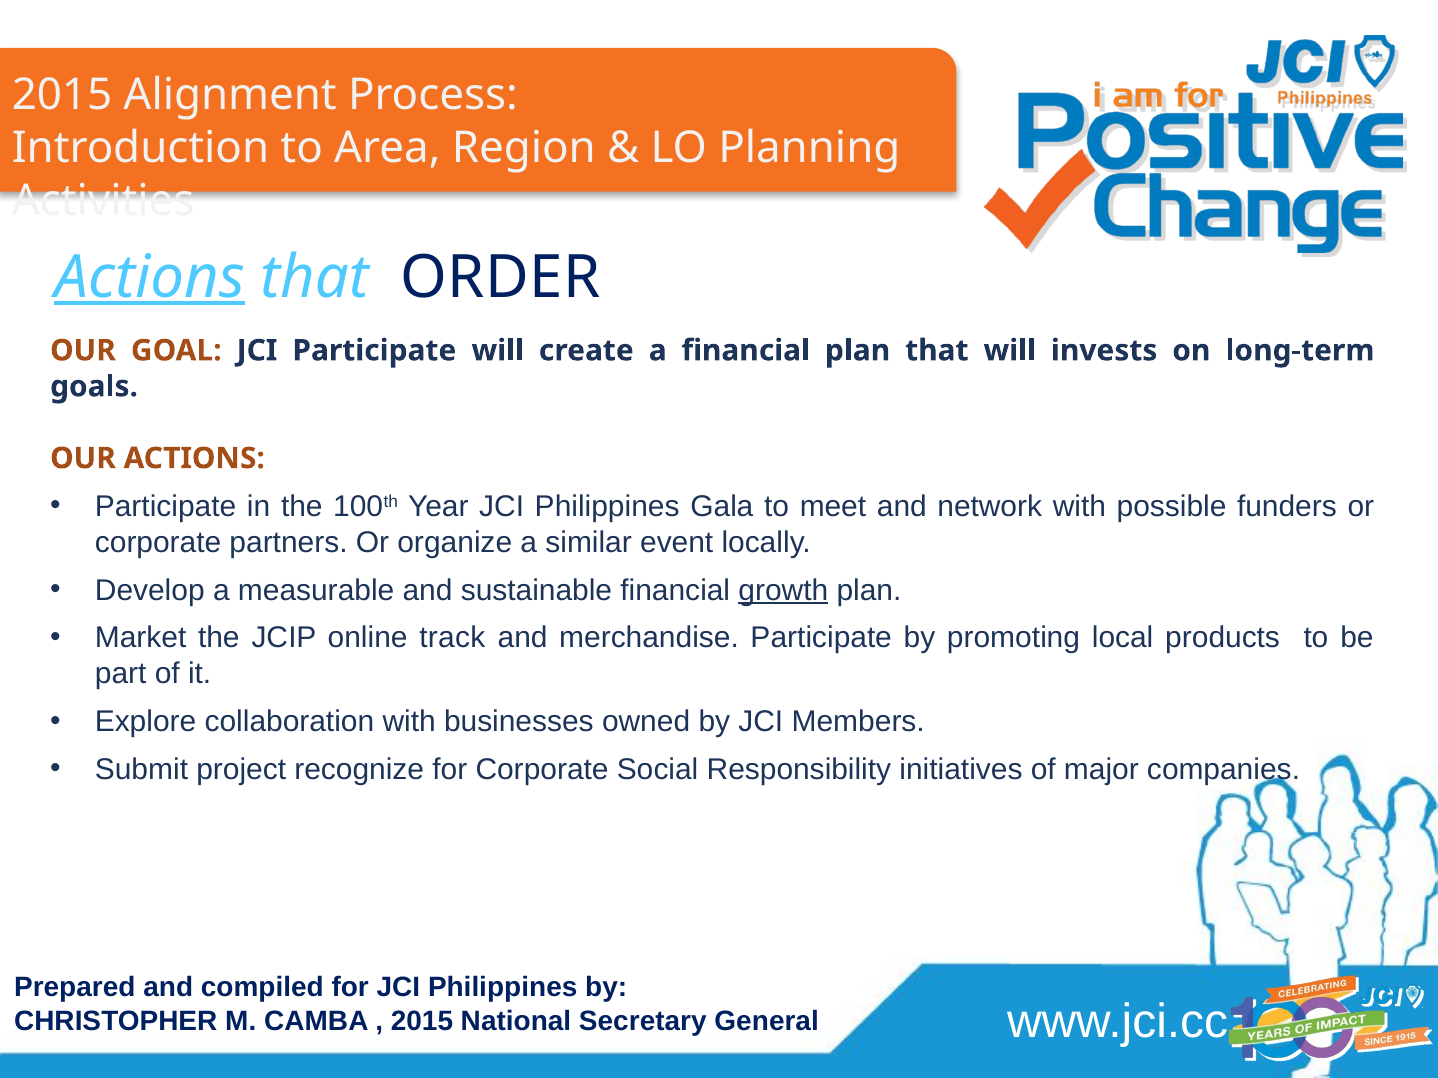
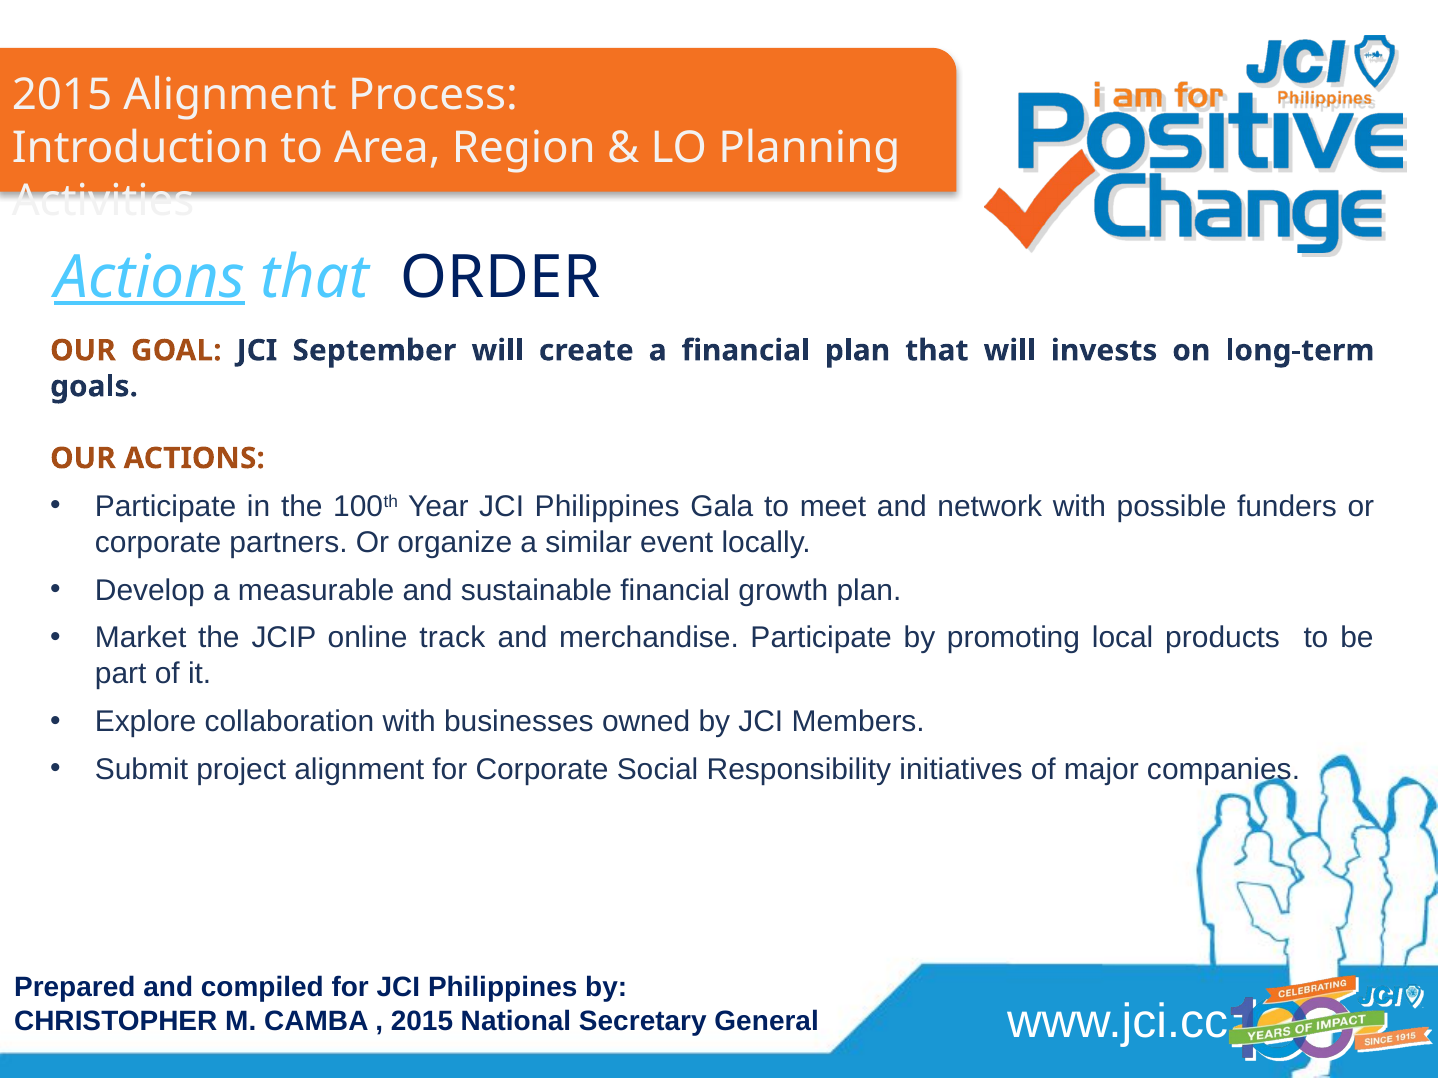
JCI Participate: Participate -> September
growth underline: present -> none
project recognize: recognize -> alignment
